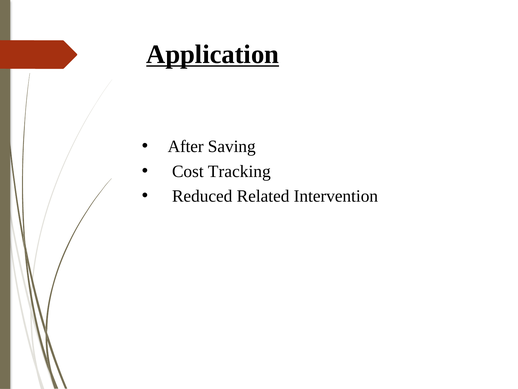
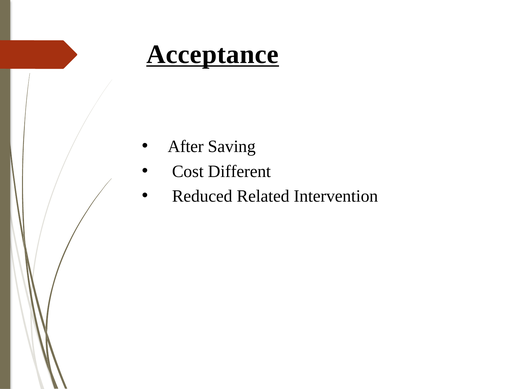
Application: Application -> Acceptance
Tracking: Tracking -> Different
